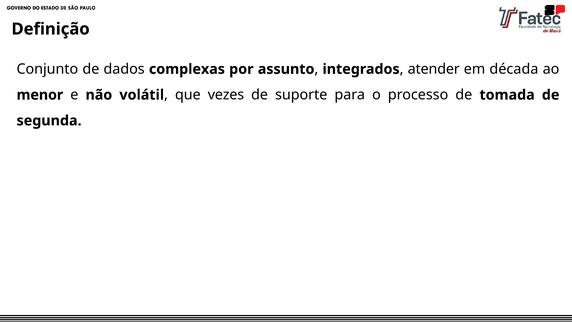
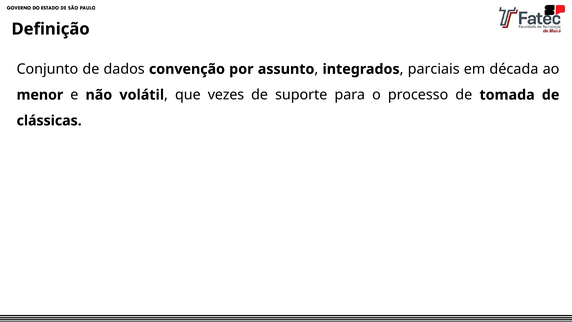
complexas: complexas -> convenção
atender: atender -> parciais
segunda: segunda -> clássicas
